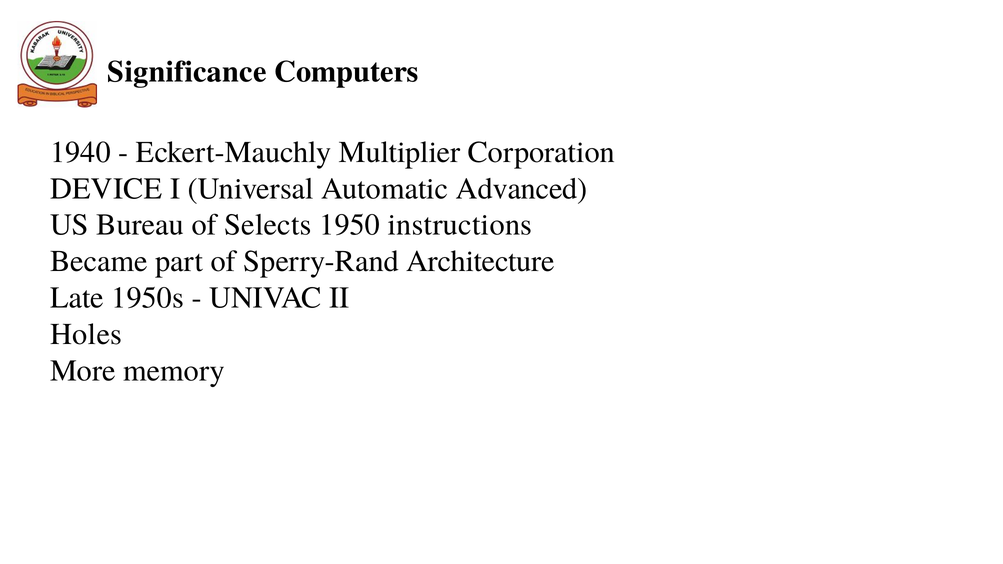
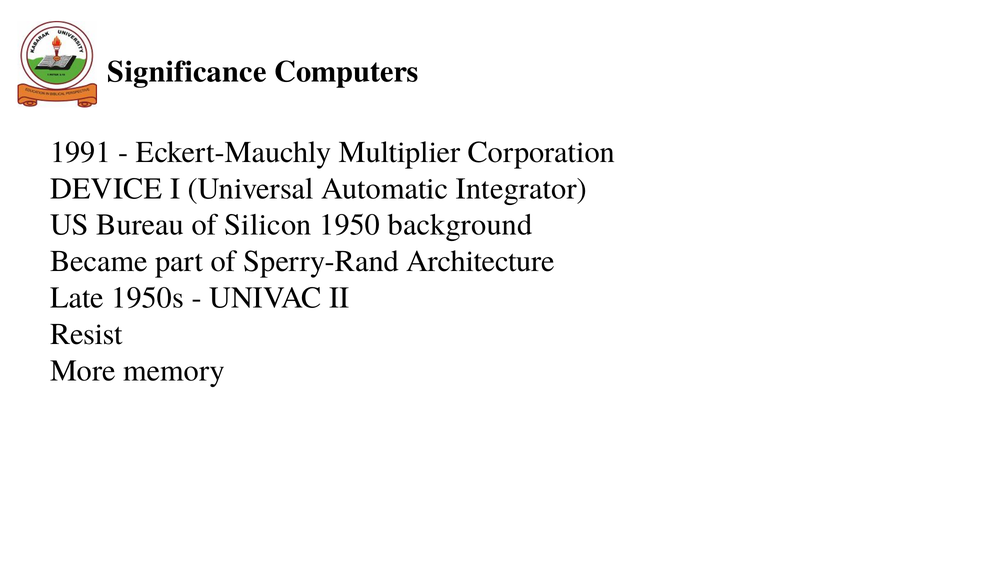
1940: 1940 -> 1991
Advanced: Advanced -> Integrator
Selects: Selects -> Silicon
instructions: instructions -> background
Holes: Holes -> Resist
